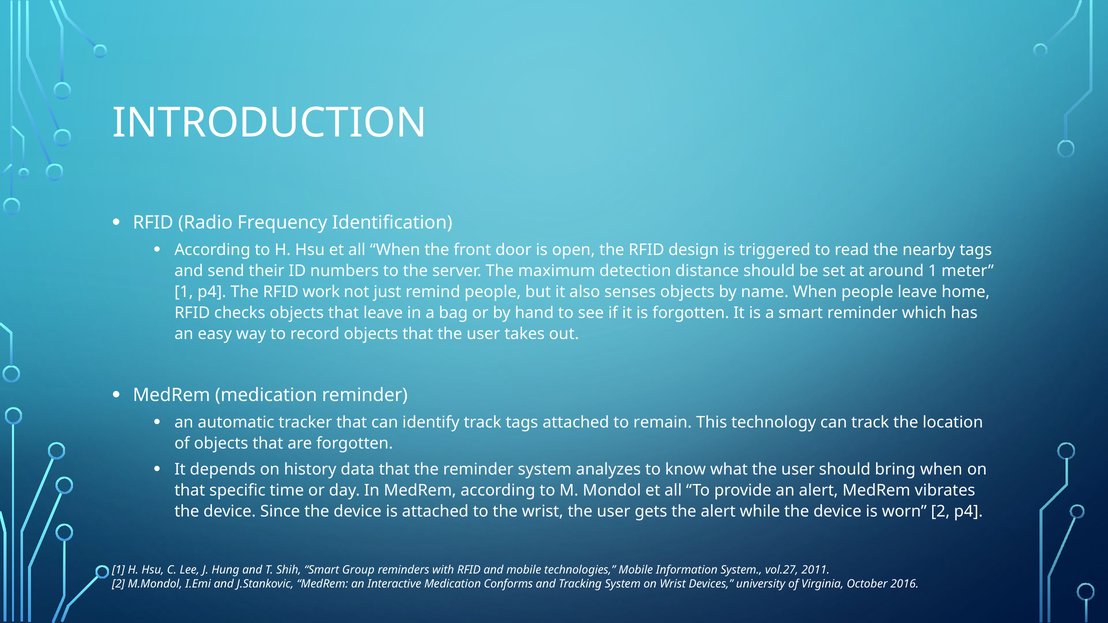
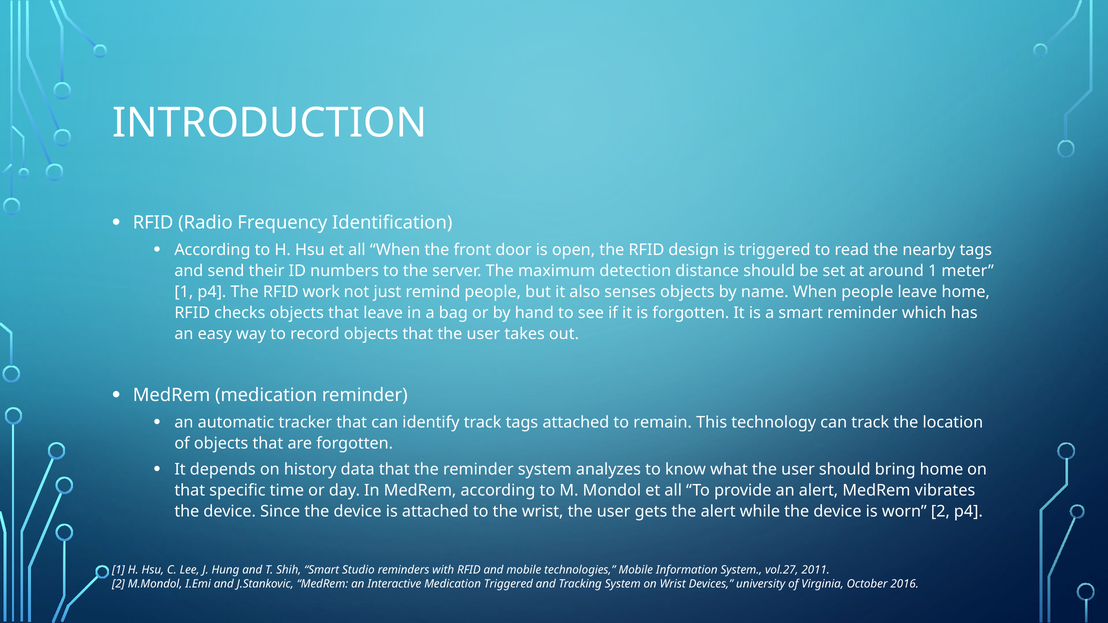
bring when: when -> home
Group: Group -> Studio
Medication Conforms: Conforms -> Triggered
